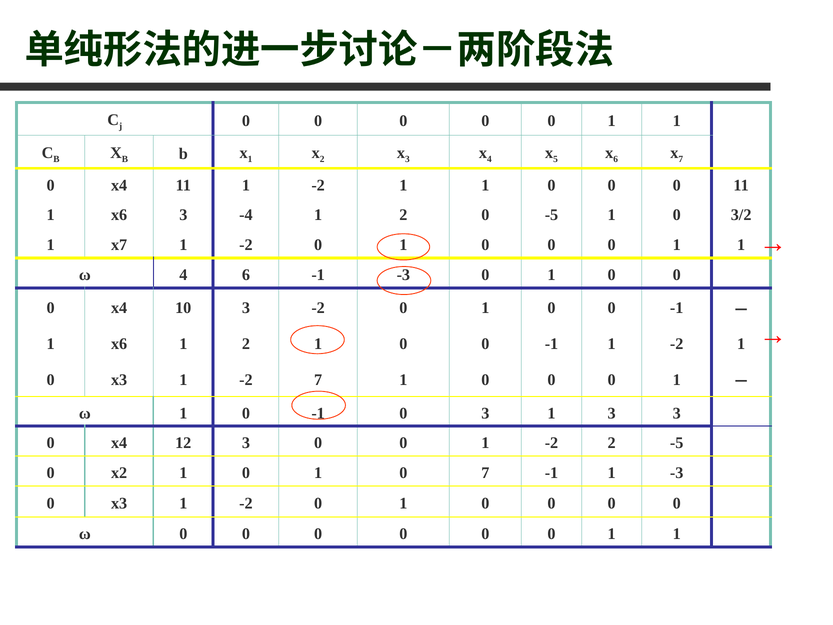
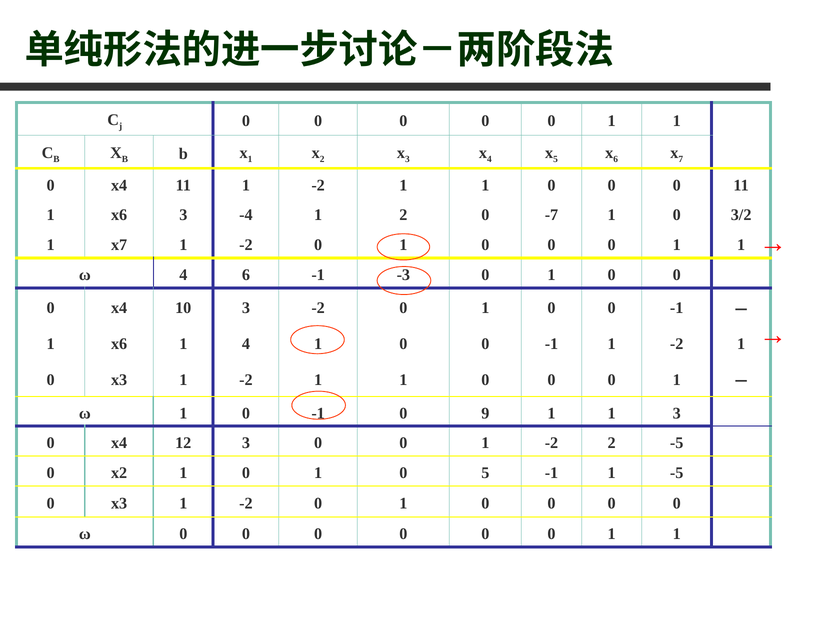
0 -5: -5 -> -7
x6 1 2: 2 -> 4
x3 1 -2 7: 7 -> 1
0 3: 3 -> 9
3 at (612, 413): 3 -> 1
0 7: 7 -> 5
1 -3: -3 -> -5
